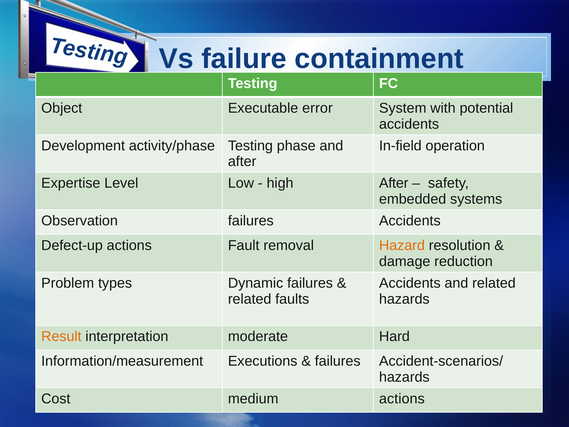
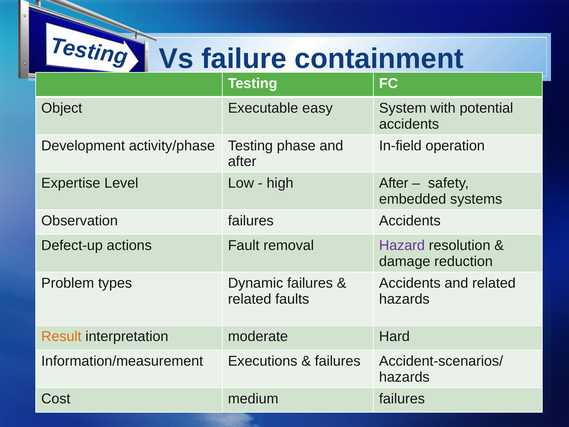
error: error -> easy
Hazard colour: orange -> purple
medium actions: actions -> failures
